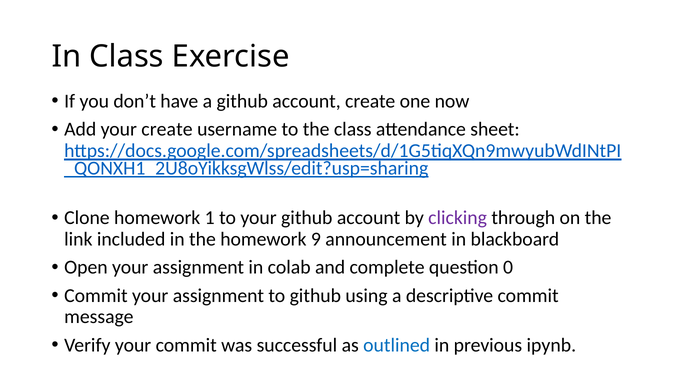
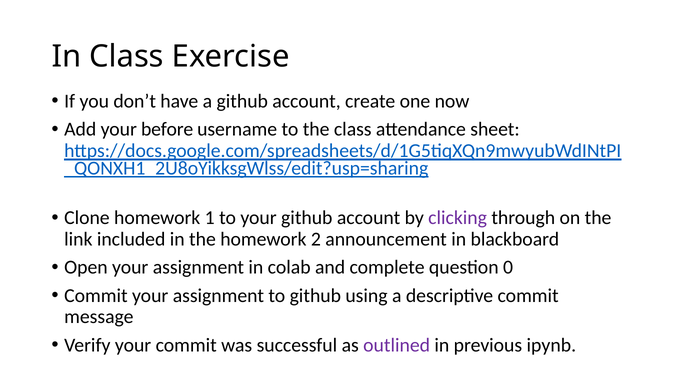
your create: create -> before
9: 9 -> 2
outlined colour: blue -> purple
